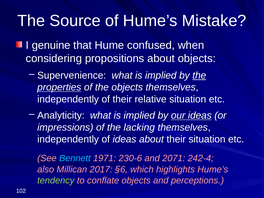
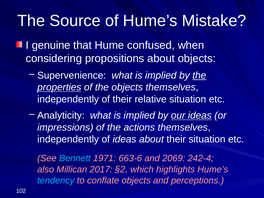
lacking: lacking -> actions
230‑6: 230‑6 -> 663‑6
2071: 2071 -> 2069
§6: §6 -> §2
tendency colour: light green -> light blue
